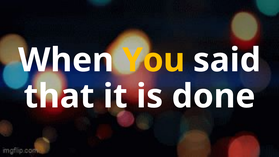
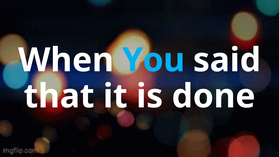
You colour: yellow -> light blue
